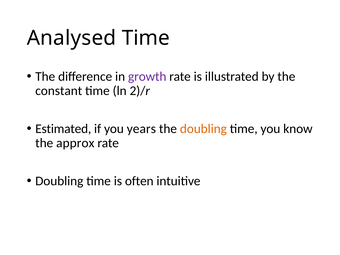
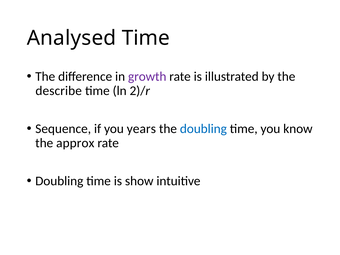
constant: constant -> describe
Estimated: Estimated -> Sequence
doubling at (203, 129) colour: orange -> blue
often: often -> show
